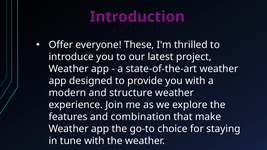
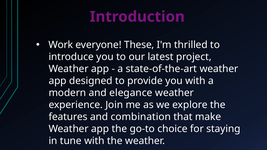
Offer: Offer -> Work
structure: structure -> elegance
